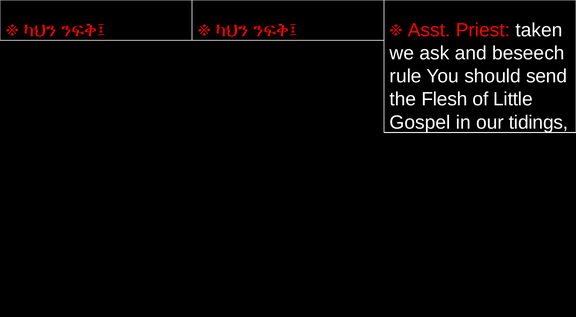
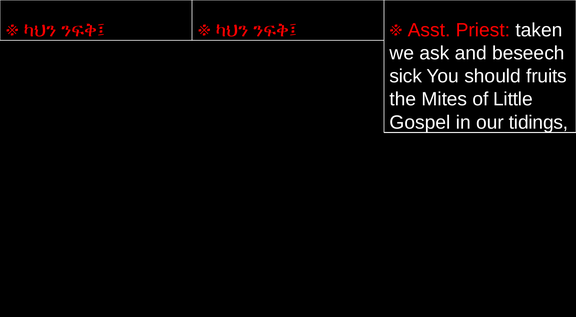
rule: rule -> sick
send: send -> fruits
Flesh: Flesh -> Mites
